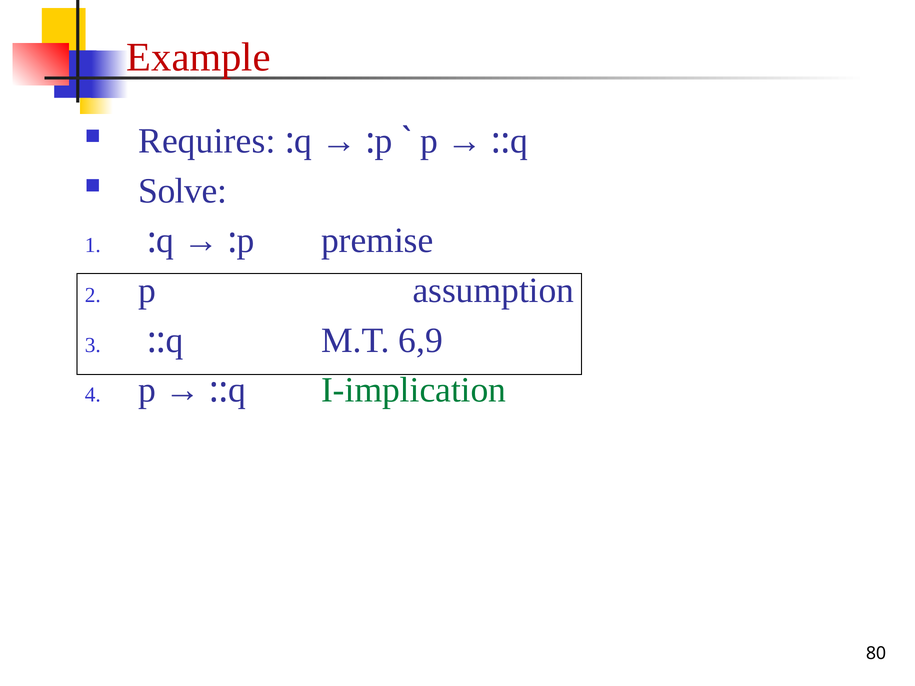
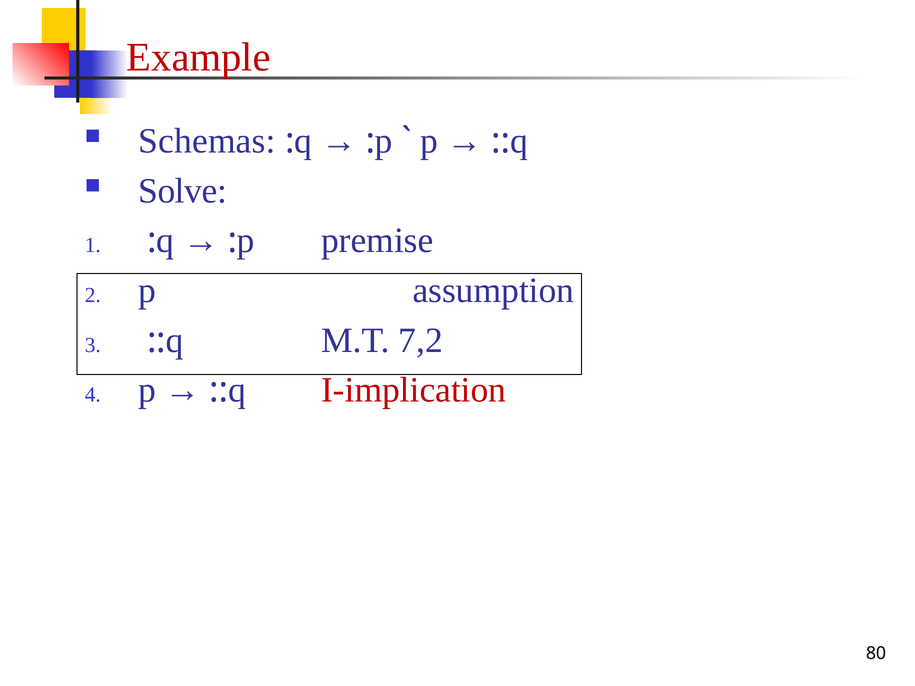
Requires: Requires -> Schemas
6,9: 6,9 -> 7,2
I-implication colour: green -> red
